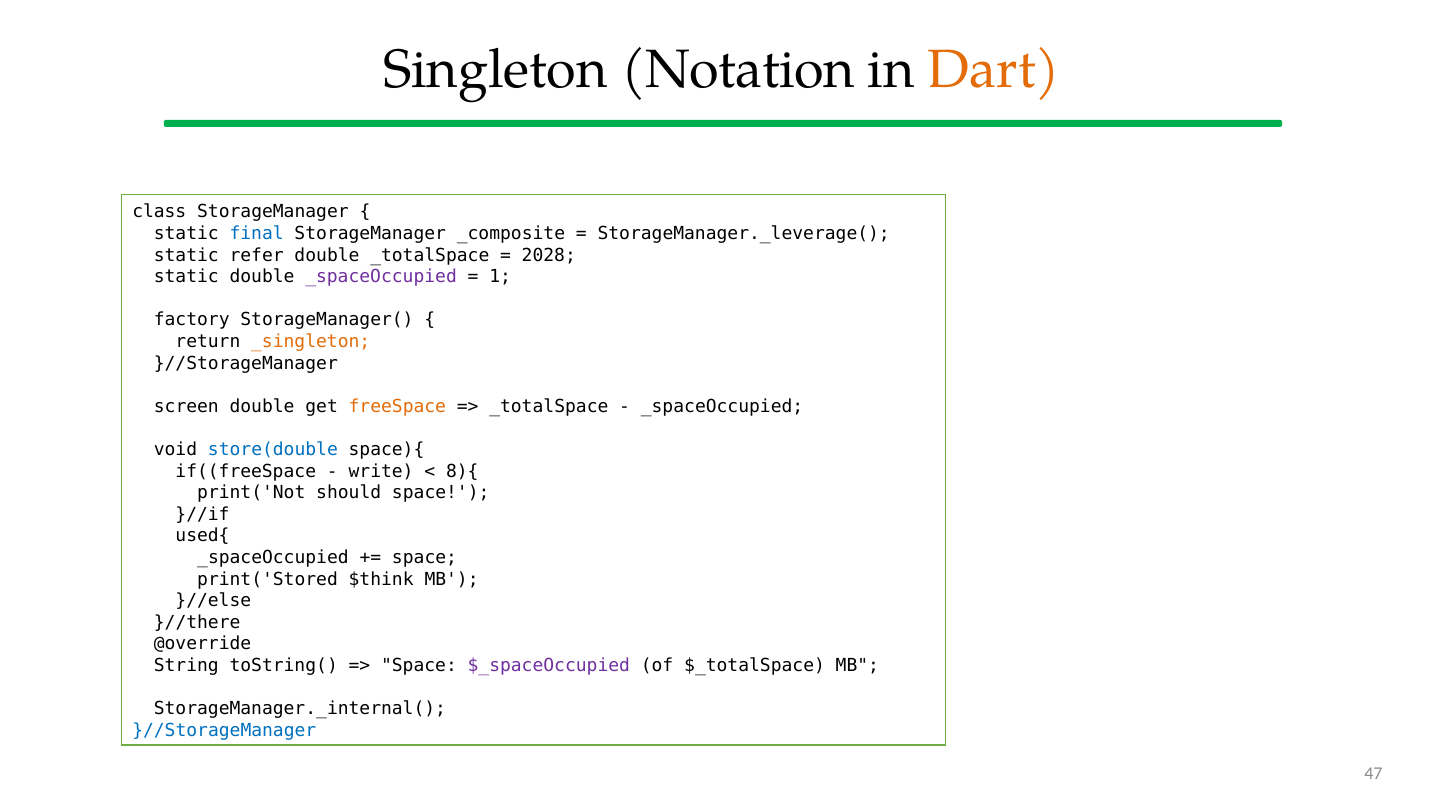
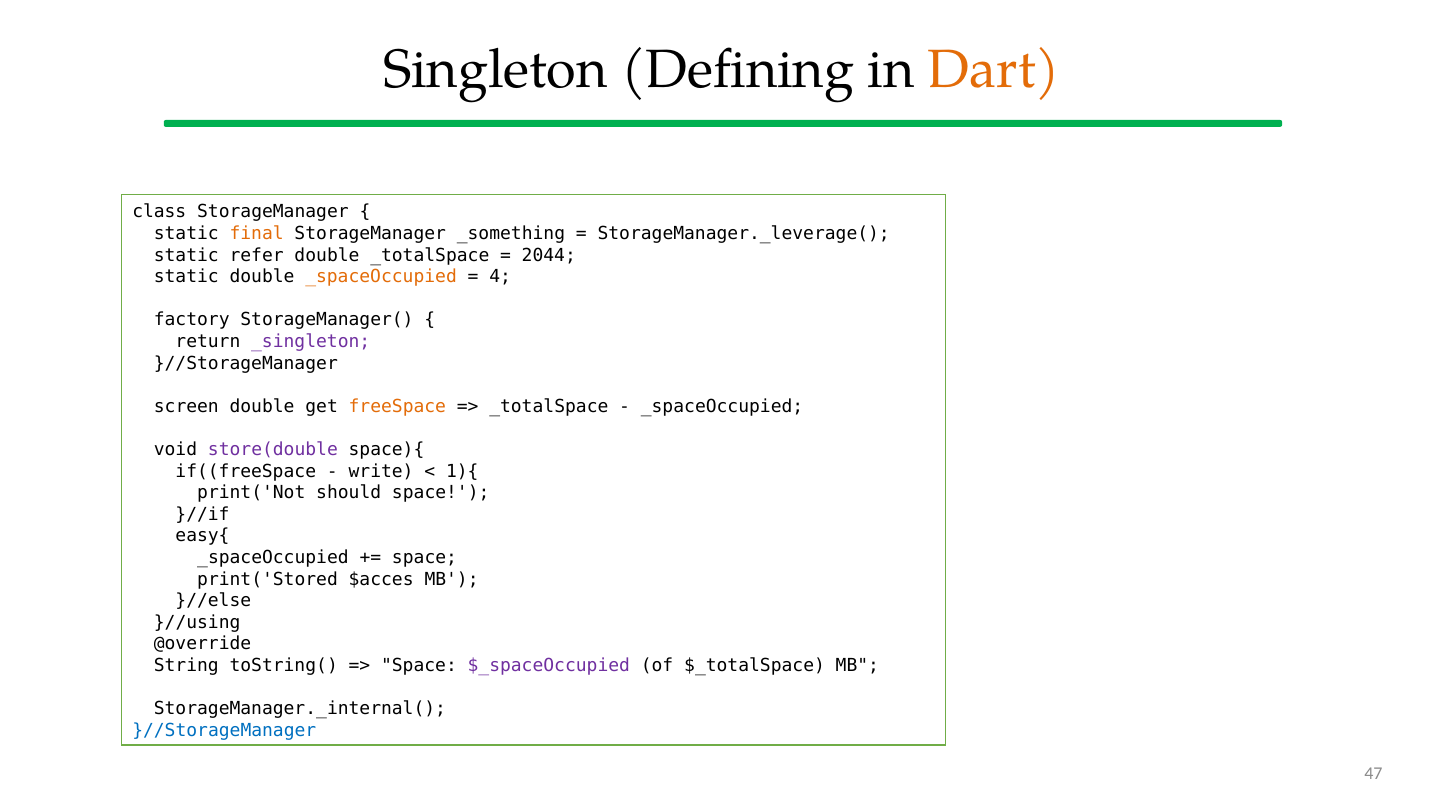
Notation: Notation -> Defining
final colour: blue -> orange
_composite: _composite -> _something
2028: 2028 -> 2044
_spaceOccupied at (381, 277) colour: purple -> orange
1: 1 -> 4
_singleton colour: orange -> purple
store(double colour: blue -> purple
8){: 8){ -> 1){
used{: used{ -> easy{
$think: $think -> $acces
}//there: }//there -> }//using
